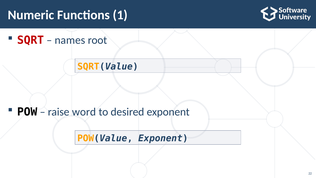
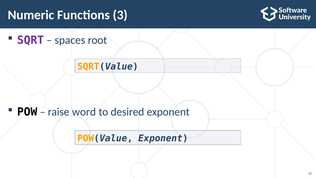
1: 1 -> 3
SQRT colour: red -> purple
names: names -> spaces
